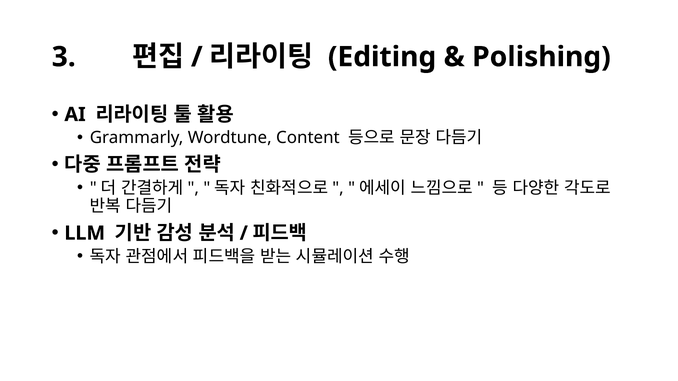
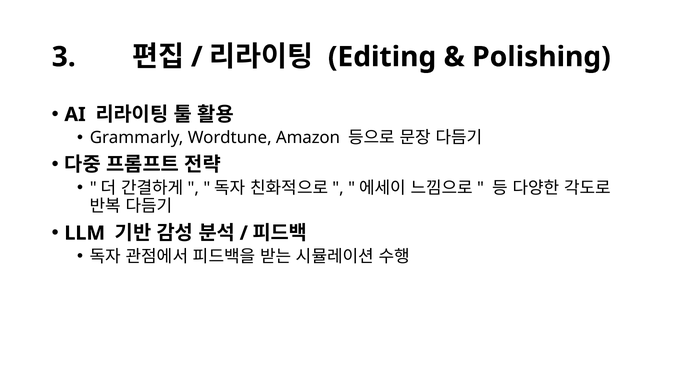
Content: Content -> Amazon
